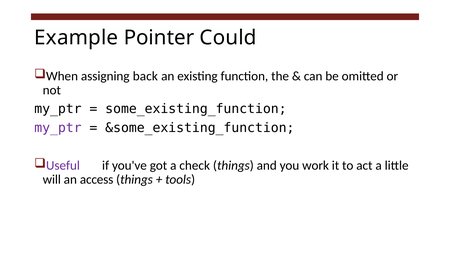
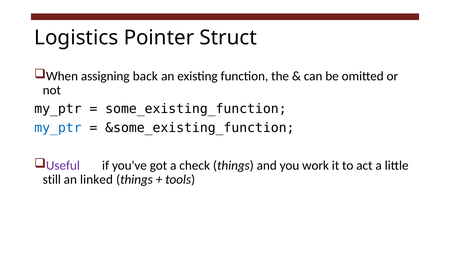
Example: Example -> Logistics
Could: Could -> Struct
my_ptr at (58, 128) colour: purple -> blue
will: will -> still
access: access -> linked
